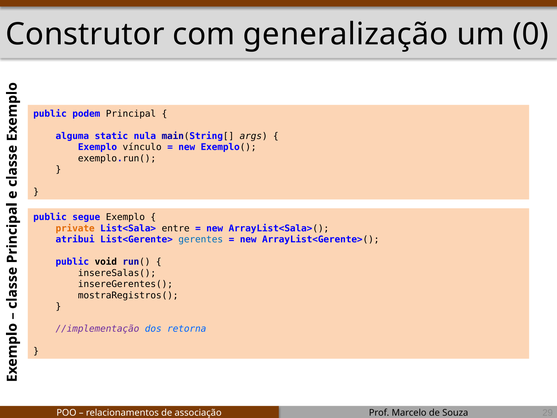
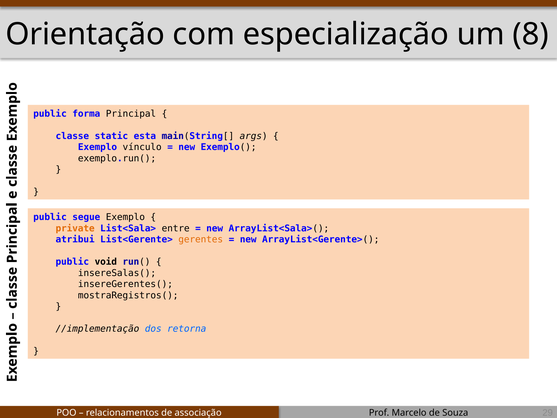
Construtor: Construtor -> Orientação
generalização: generalização -> especialização
0: 0 -> 8
podem: podem -> forma
alguma: alguma -> classe
nula: nula -> esta
gerentes colour: blue -> orange
//implementação colour: purple -> black
